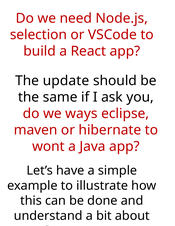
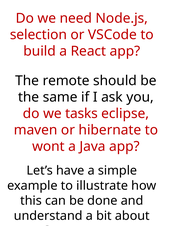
update: update -> remote
ways: ways -> tasks
